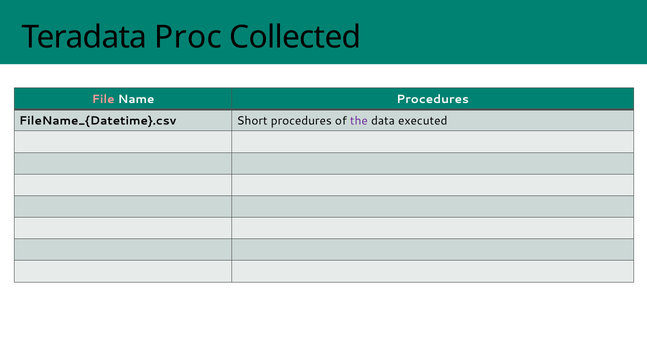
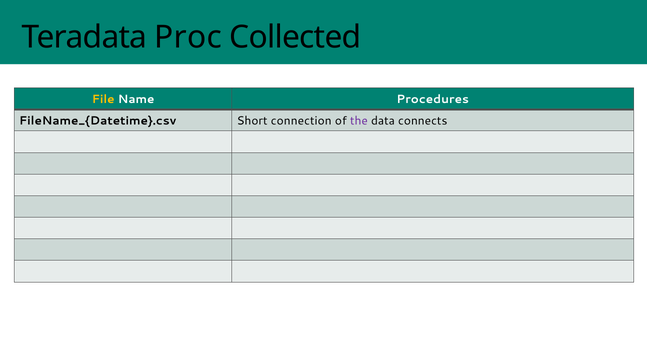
File colour: pink -> yellow
Short procedures: procedures -> connection
executed: executed -> connects
